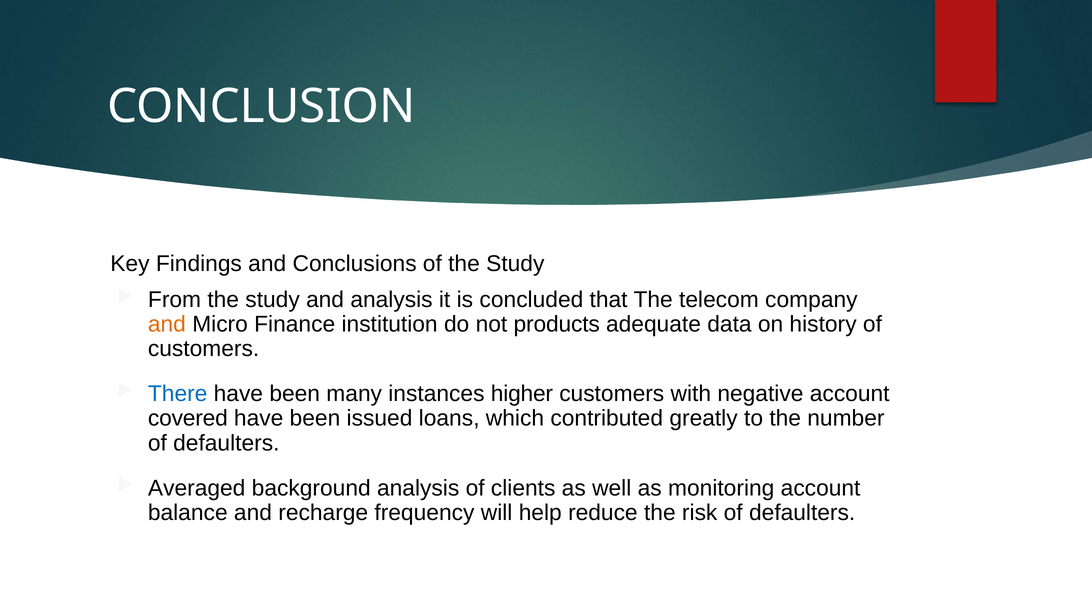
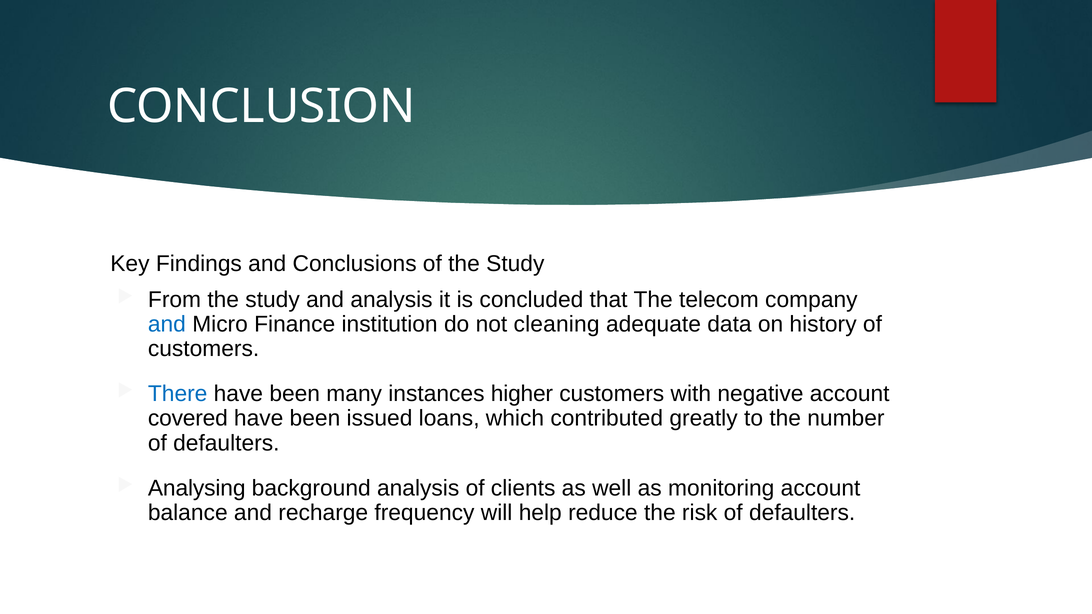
and at (167, 324) colour: orange -> blue
products: products -> cleaning
Averaged: Averaged -> Analysing
